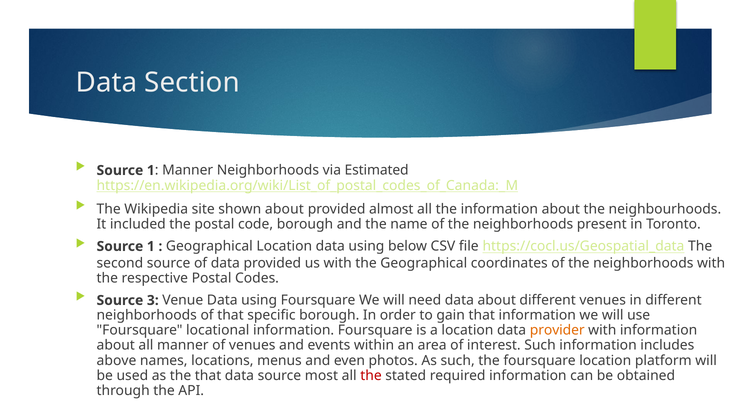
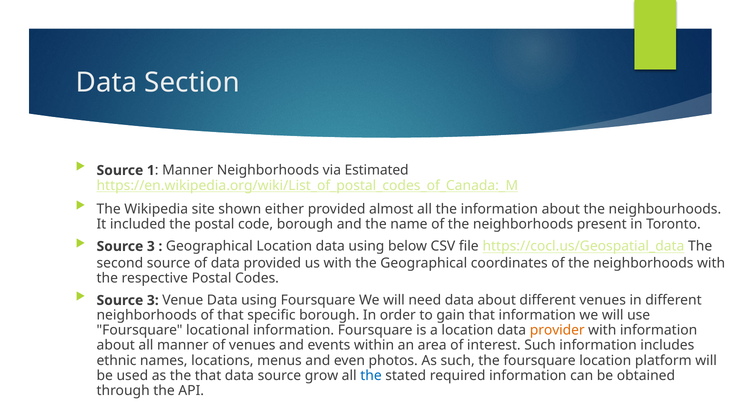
shown about: about -> either
1 at (151, 246): 1 -> 3
above: above -> ethnic
most: most -> grow
the at (371, 375) colour: red -> blue
